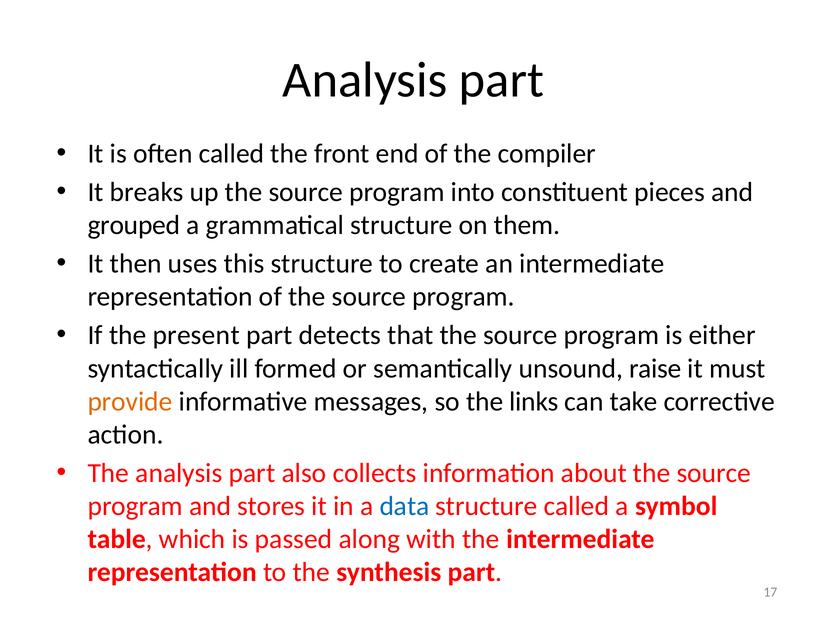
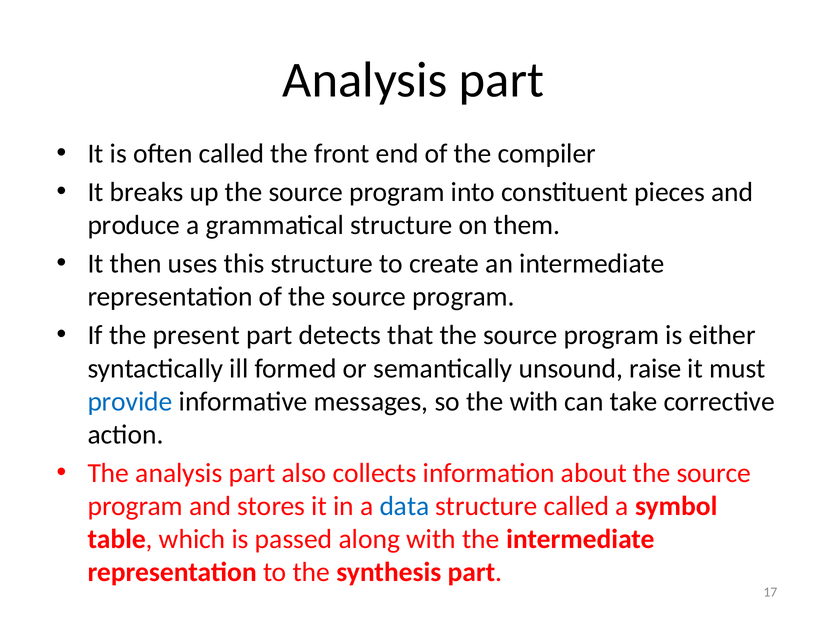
grouped: grouped -> produce
provide colour: orange -> blue
the links: links -> with
